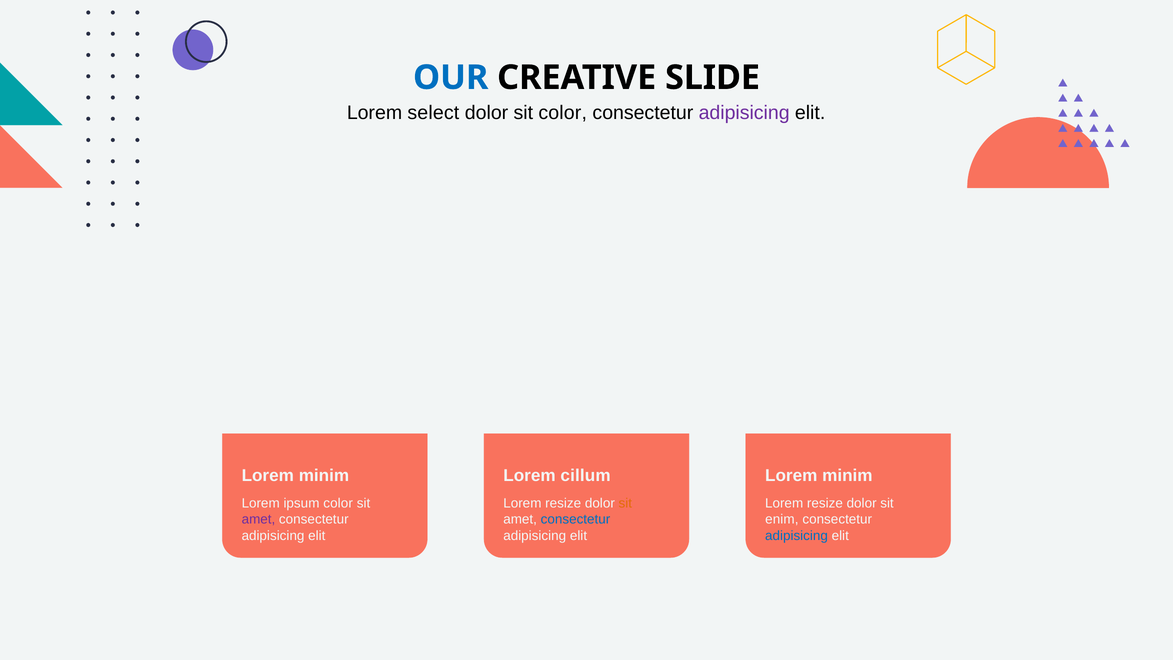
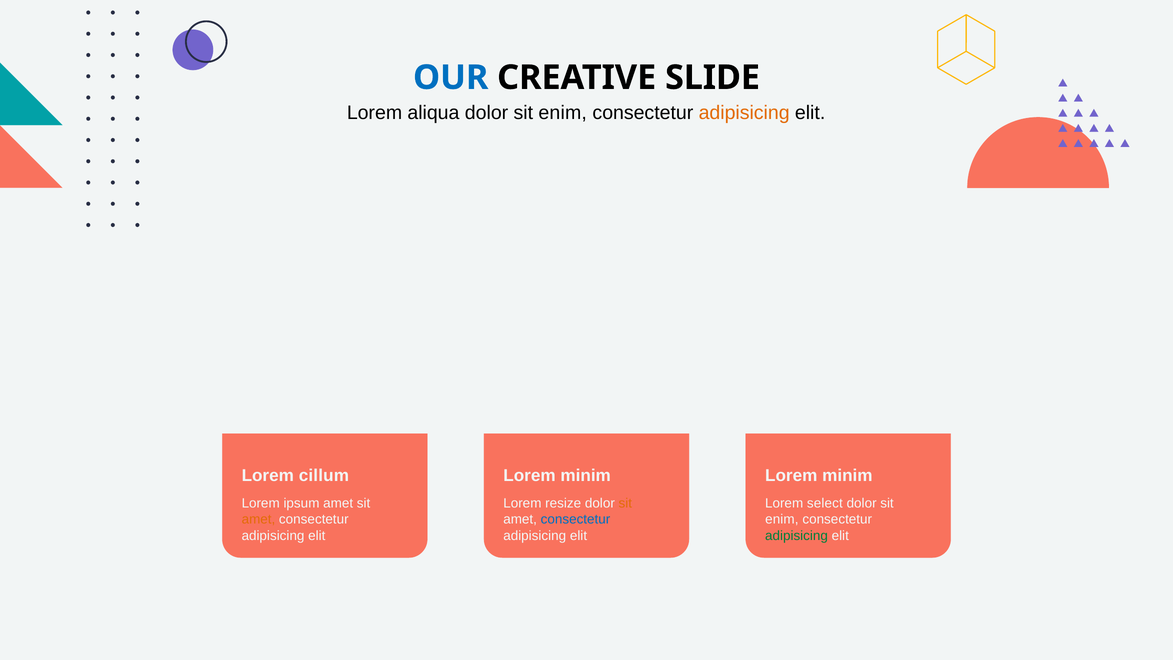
select: select -> aliqua
color at (563, 113): color -> enim
adipisicing at (744, 113) colour: purple -> orange
minim at (324, 476): minim -> cillum
cillum at (586, 476): cillum -> minim
ipsum color: color -> amet
resize at (825, 503): resize -> select
amet at (258, 519) colour: purple -> orange
adipisicing at (796, 535) colour: blue -> green
